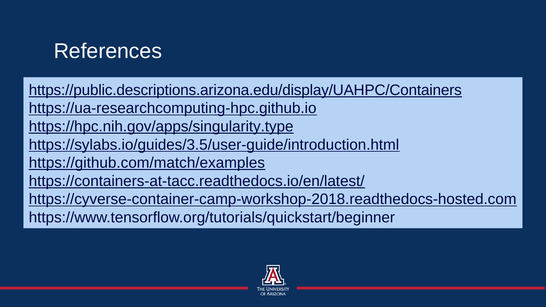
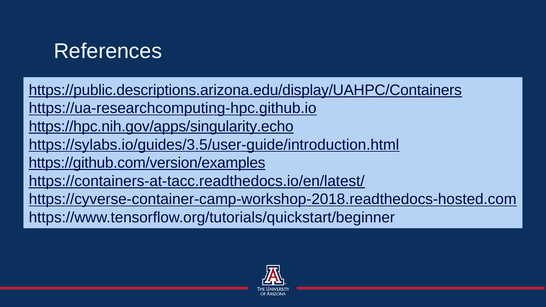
https://hpc.nih.gov/apps/singularity.type: https://hpc.nih.gov/apps/singularity.type -> https://hpc.nih.gov/apps/singularity.echo
https://github.com/match/examples: https://github.com/match/examples -> https://github.com/version/examples
